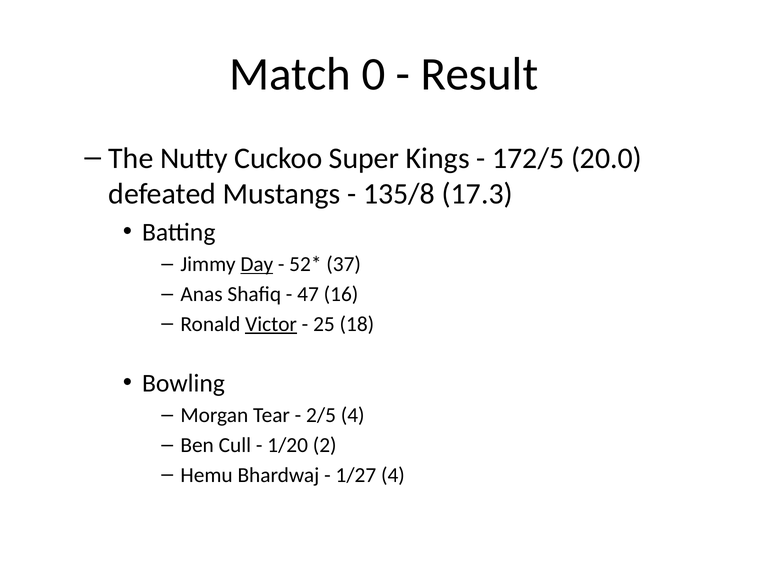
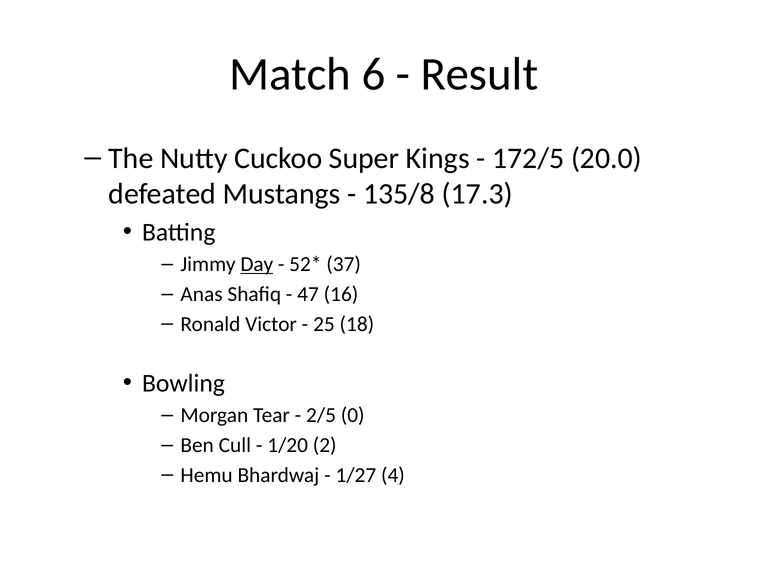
0: 0 -> 6
Victor underline: present -> none
2/5 4: 4 -> 0
